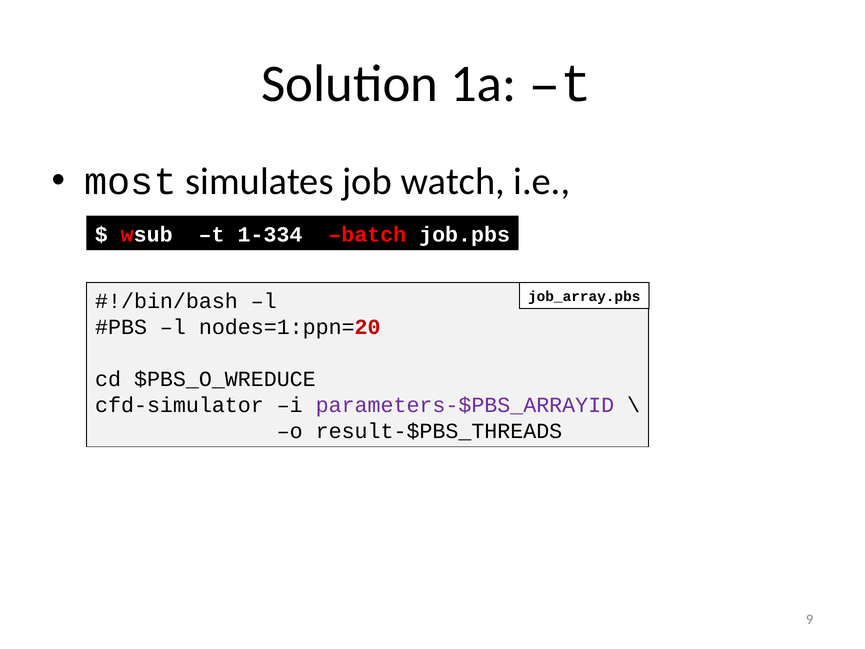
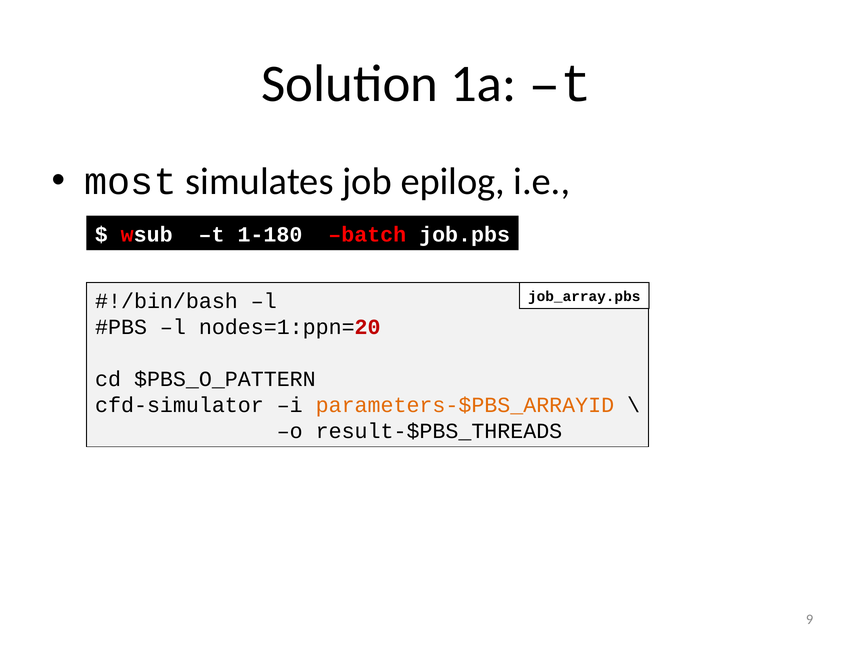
watch: watch -> epilog
1-334: 1-334 -> 1-180
$PBS_O_WREDUCE: $PBS_O_WREDUCE -> $PBS_O_PATTERN
parameters-$PBS_ARRAYID colour: purple -> orange
